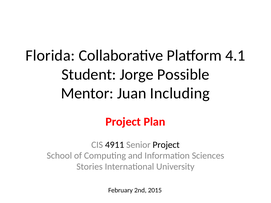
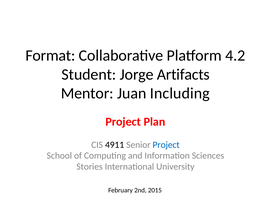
Florida: Florida -> Format
4.1: 4.1 -> 4.2
Possible: Possible -> Artifacts
Project at (166, 145) colour: black -> blue
